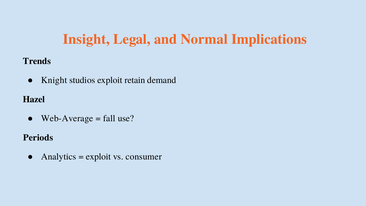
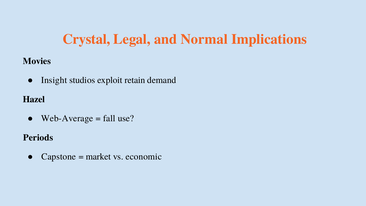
Insight: Insight -> Crystal
Trends: Trends -> Movies
Knight: Knight -> Insight
Analytics: Analytics -> Capstone
exploit at (98, 157): exploit -> market
consumer: consumer -> economic
